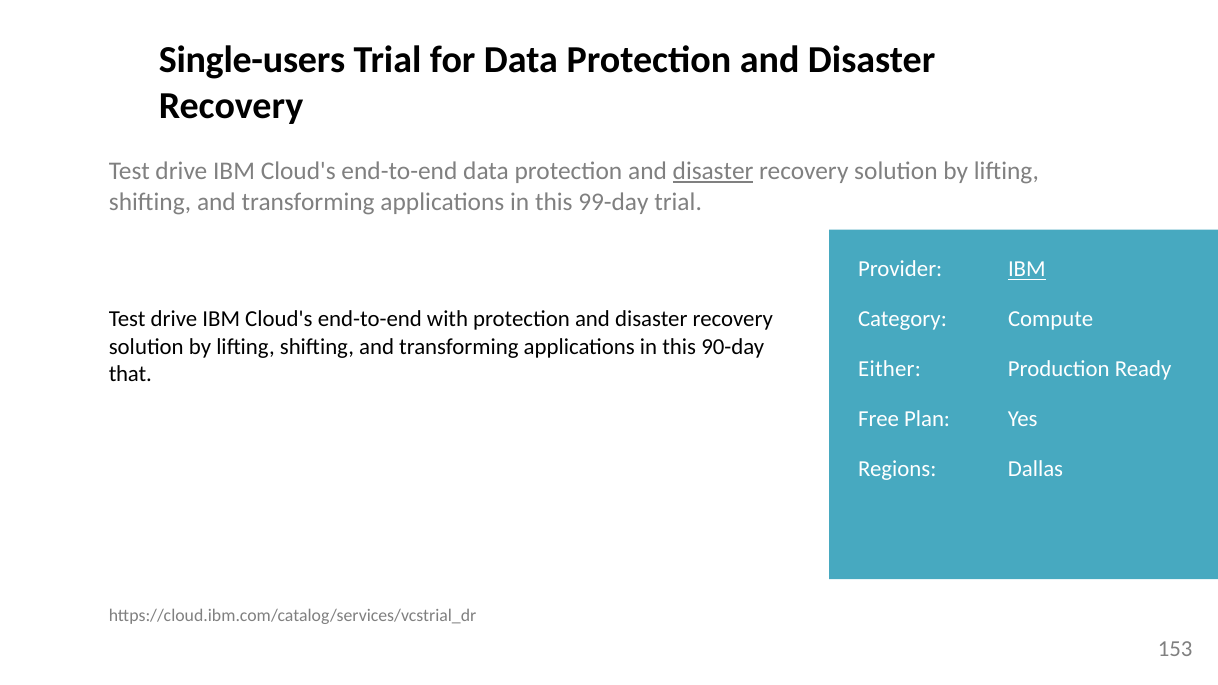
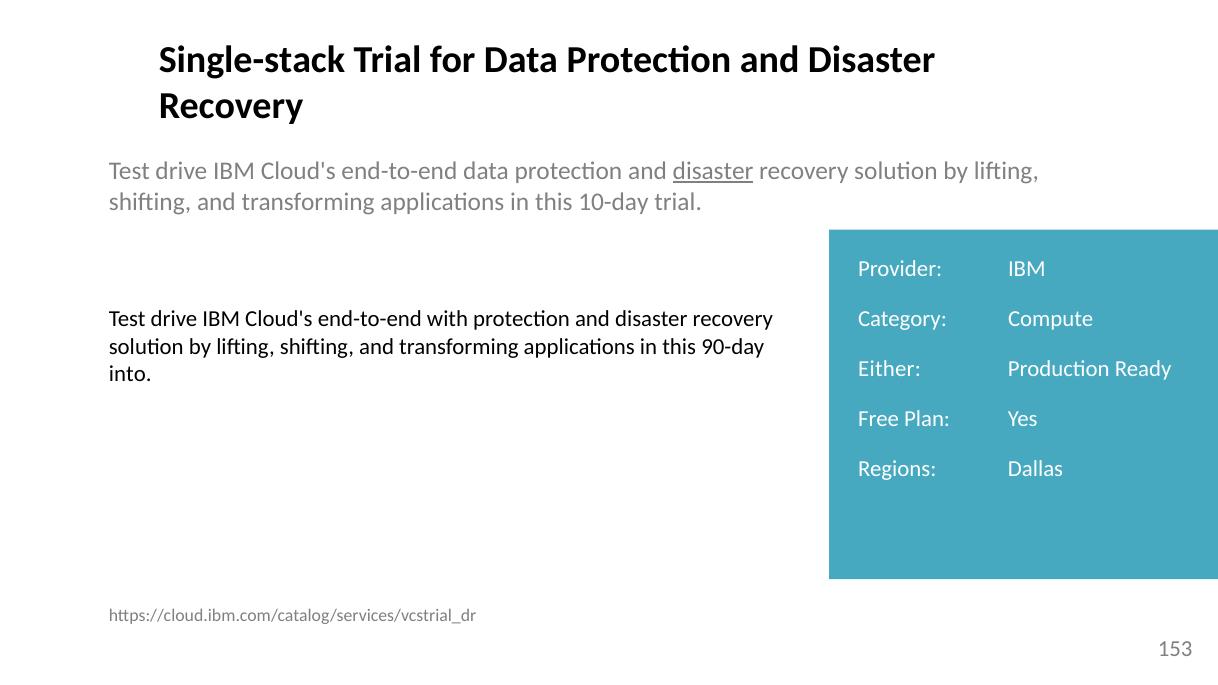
Single-users: Single-users -> Single-stack
99-day: 99-day -> 10-day
IBM at (1027, 269) underline: present -> none
that: that -> into
